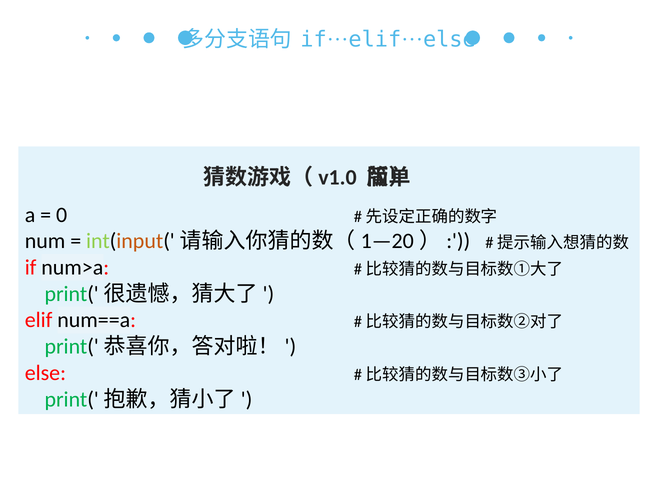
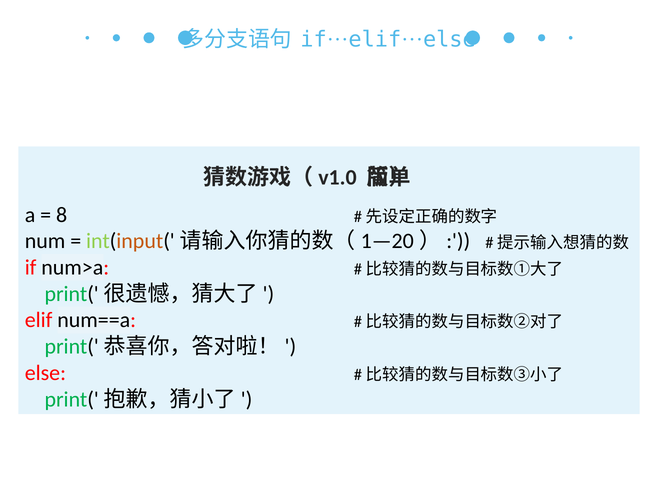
0: 0 -> 8
